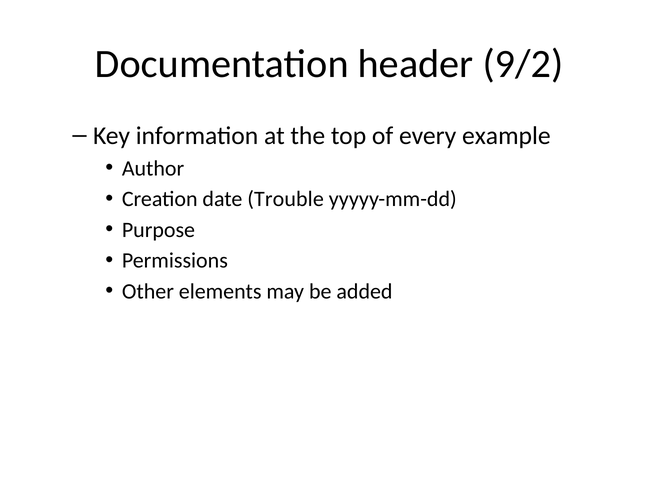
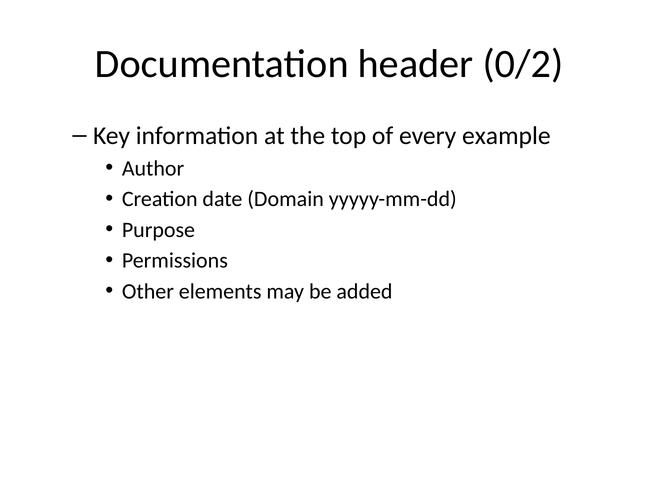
9/2: 9/2 -> 0/2
Trouble: Trouble -> Domain
